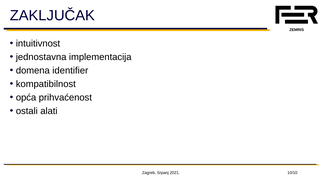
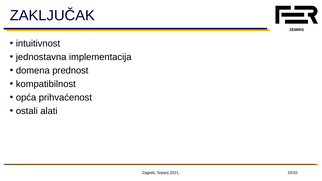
identifier: identifier -> prednost
